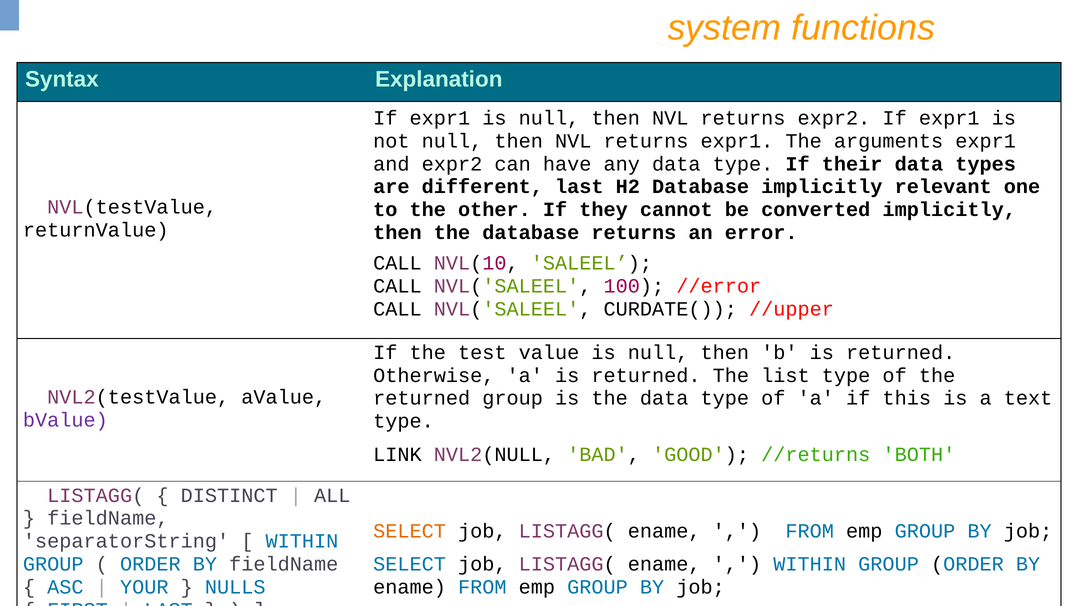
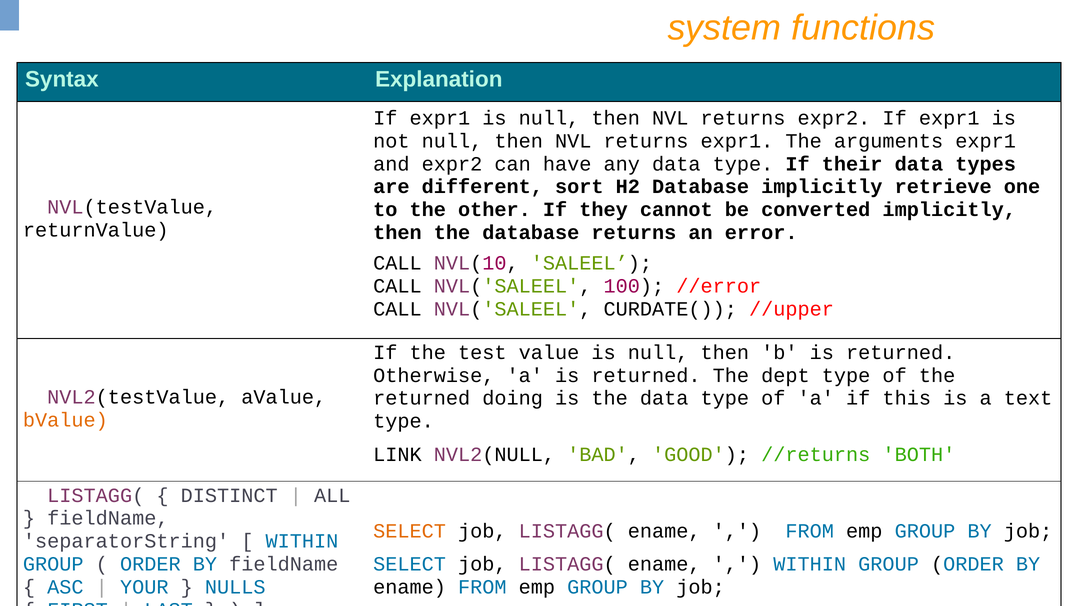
different last: last -> sort
relevant: relevant -> retrieve
list: list -> dept
returned group: group -> doing
bValue colour: purple -> orange
